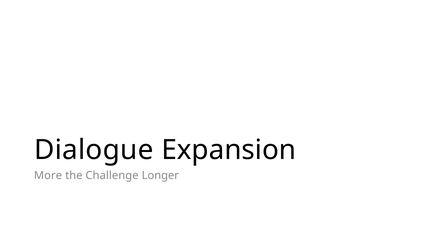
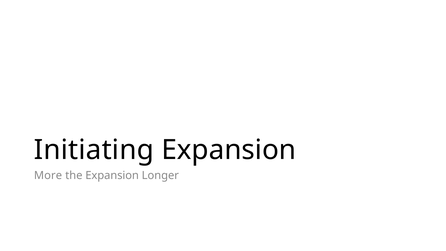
Dialogue: Dialogue -> Initiating
the Challenge: Challenge -> Expansion
